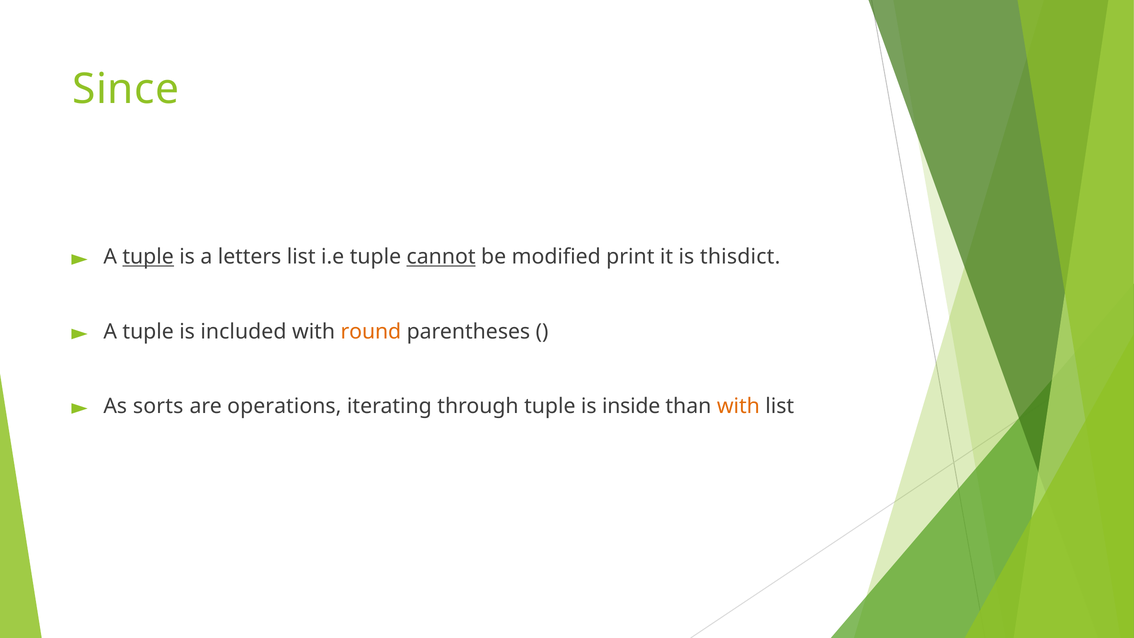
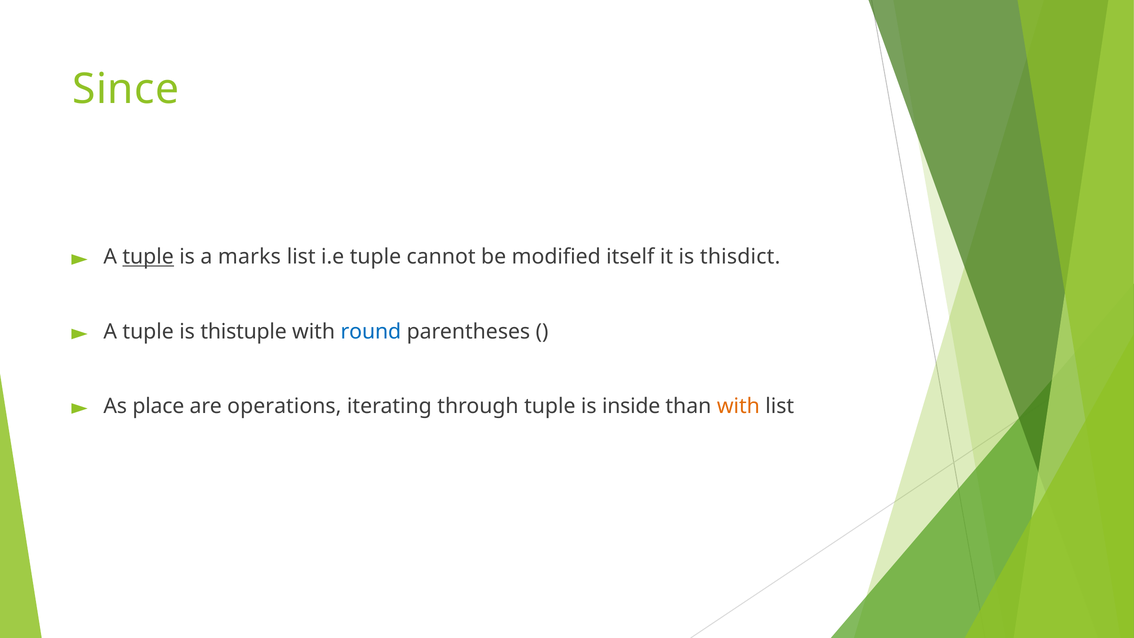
letters: letters -> marks
cannot underline: present -> none
print: print -> itself
included: included -> thistuple
round colour: orange -> blue
sorts: sorts -> place
